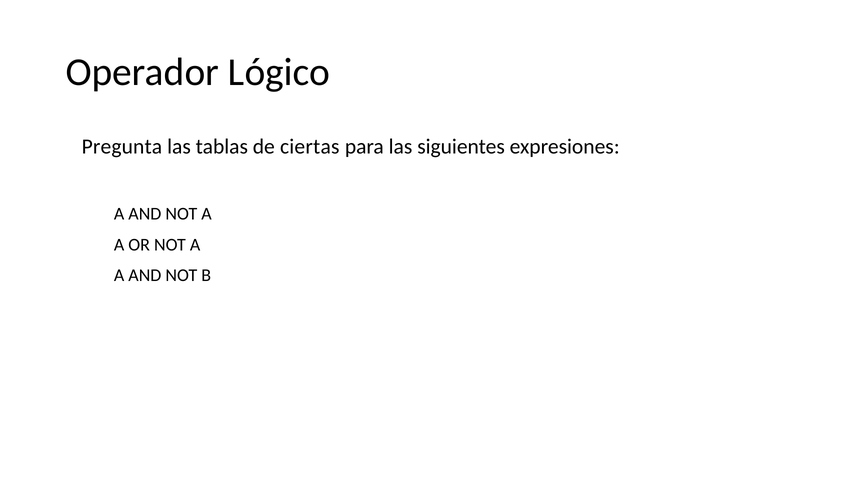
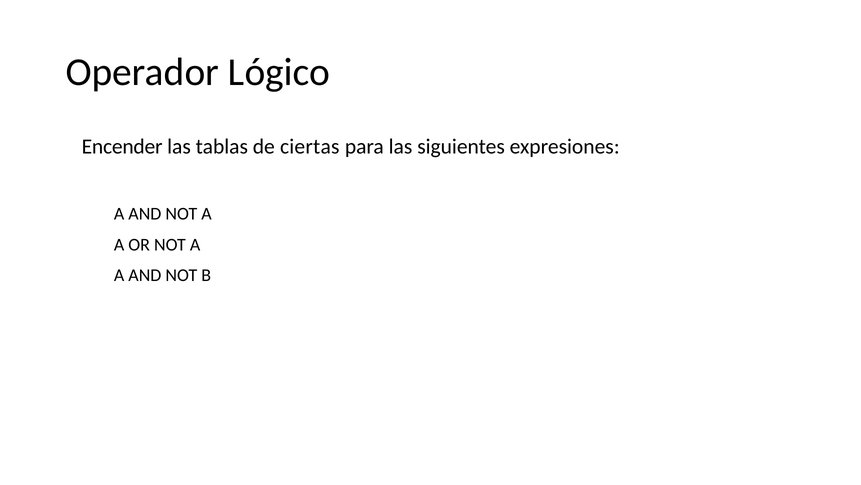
Pregunta: Pregunta -> Encender
